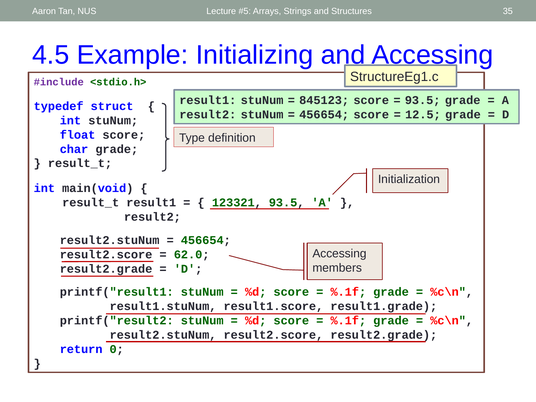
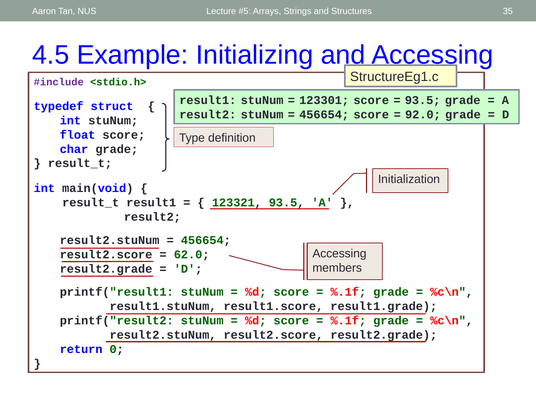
845123: 845123 -> 123301
12.5: 12.5 -> 92.0
